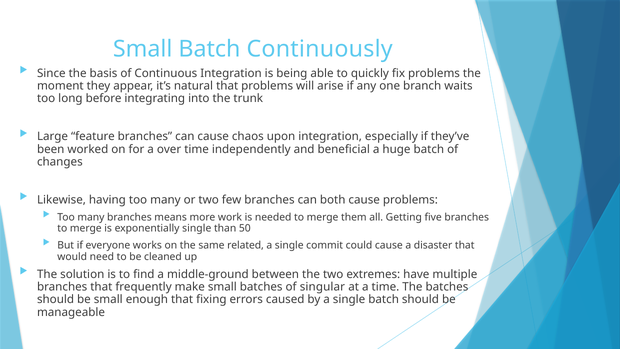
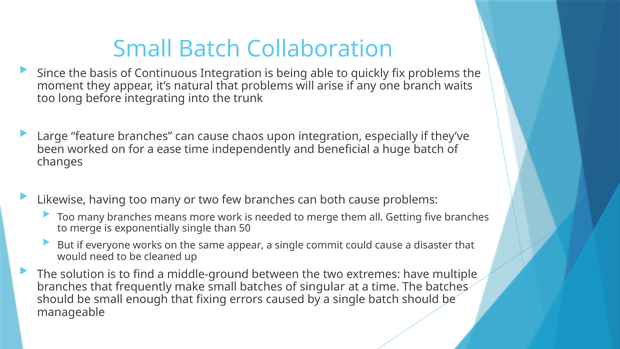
Continuously: Continuously -> Collaboration
over: over -> ease
same related: related -> appear
